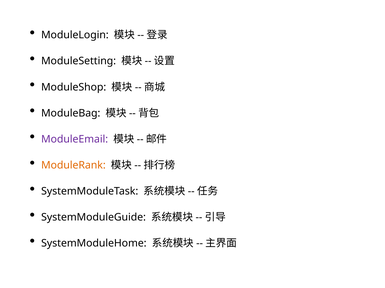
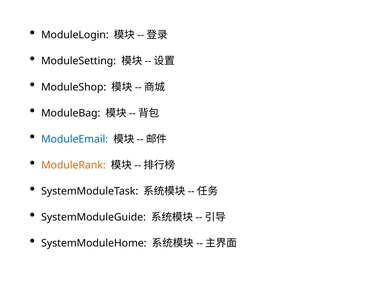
ModuleEmail colour: purple -> blue
